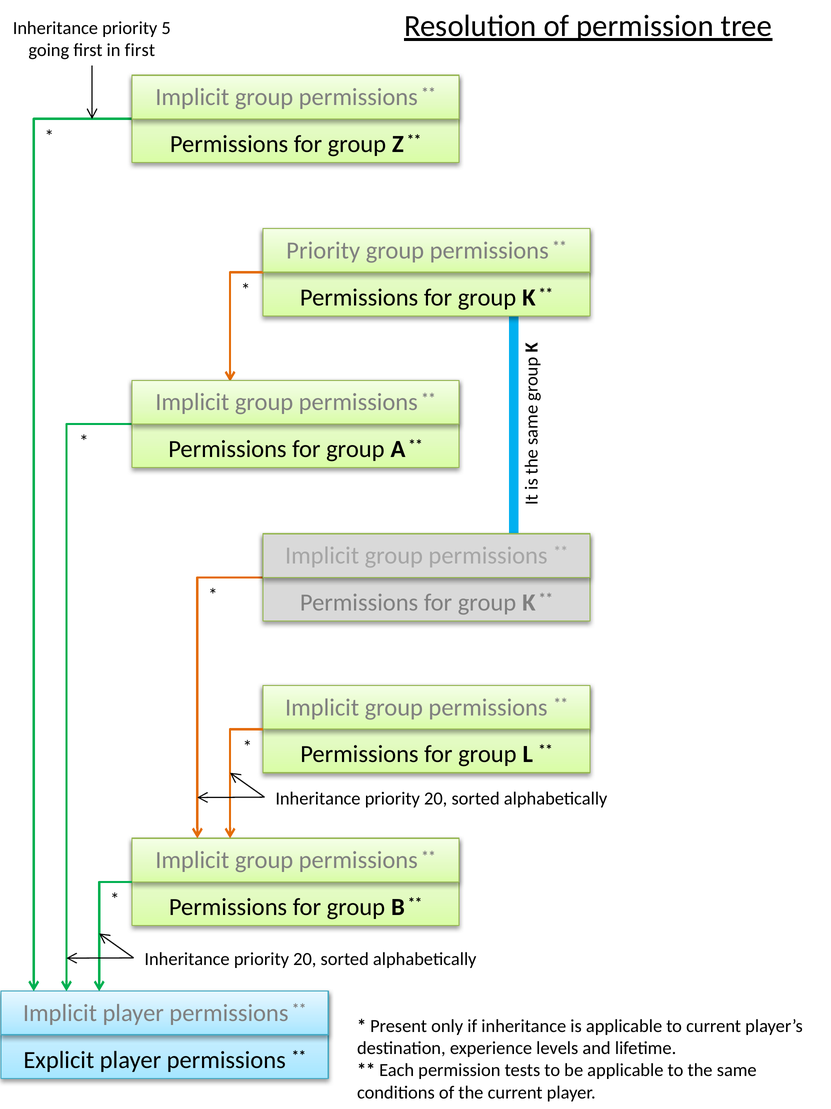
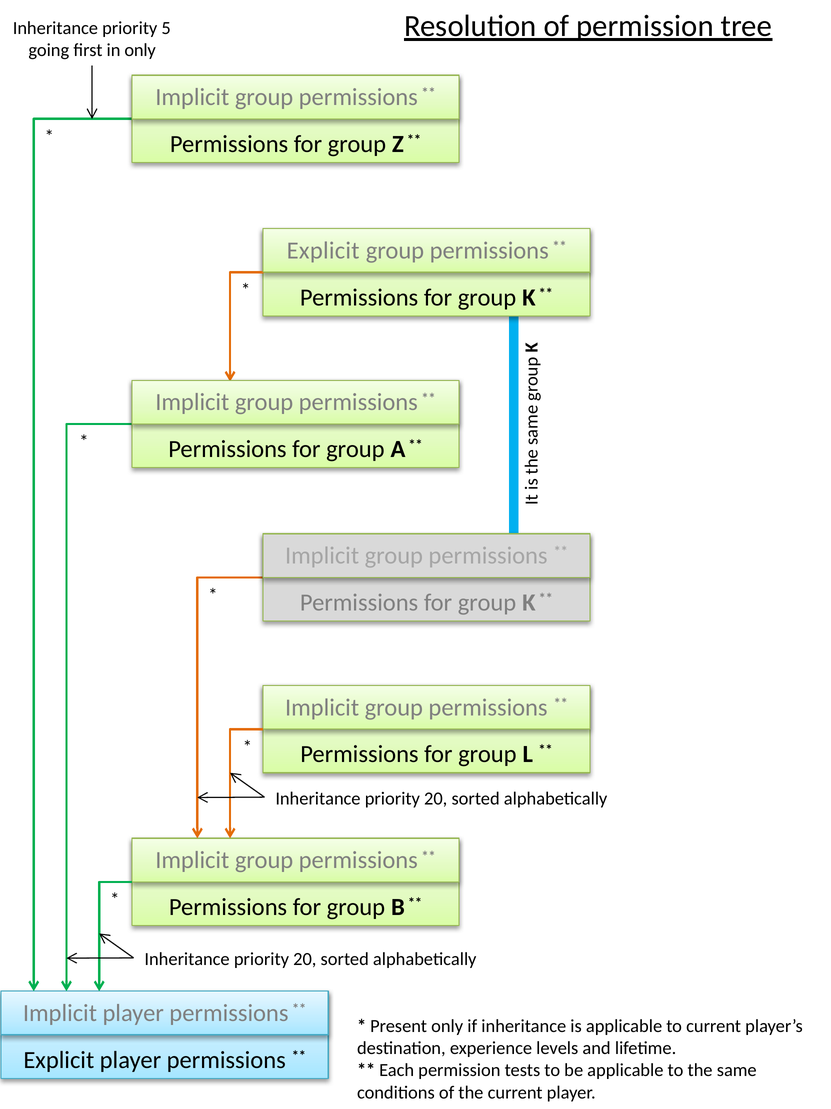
in first: first -> only
Priority at (323, 250): Priority -> Explicit
